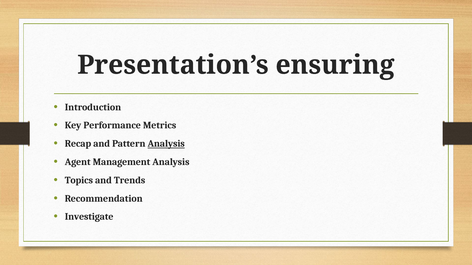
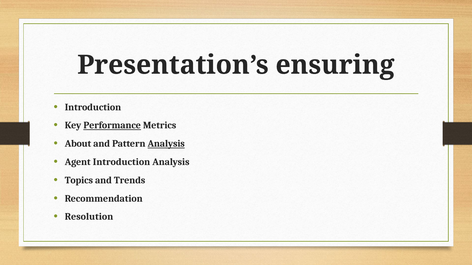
Performance underline: none -> present
Recap: Recap -> About
Agent Management: Management -> Introduction
Investigate: Investigate -> Resolution
